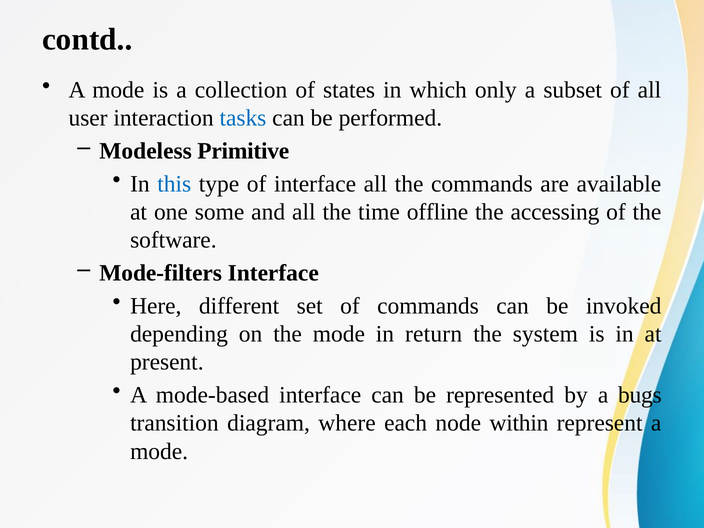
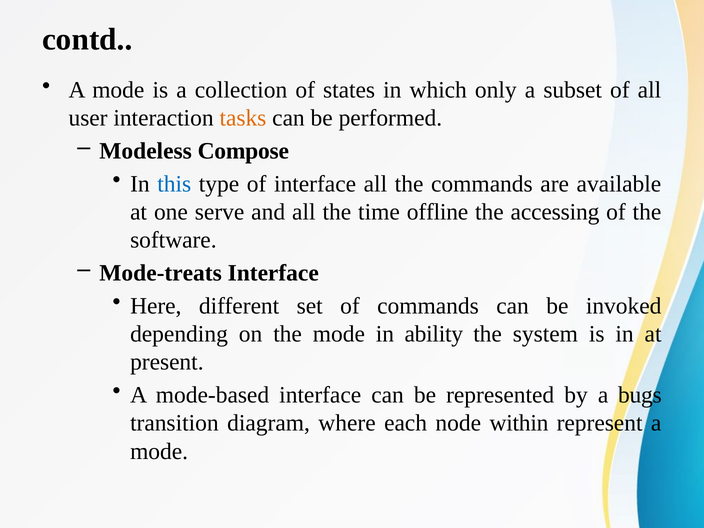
tasks colour: blue -> orange
Primitive: Primitive -> Compose
some: some -> serve
Mode-filters: Mode-filters -> Mode-treats
return: return -> ability
